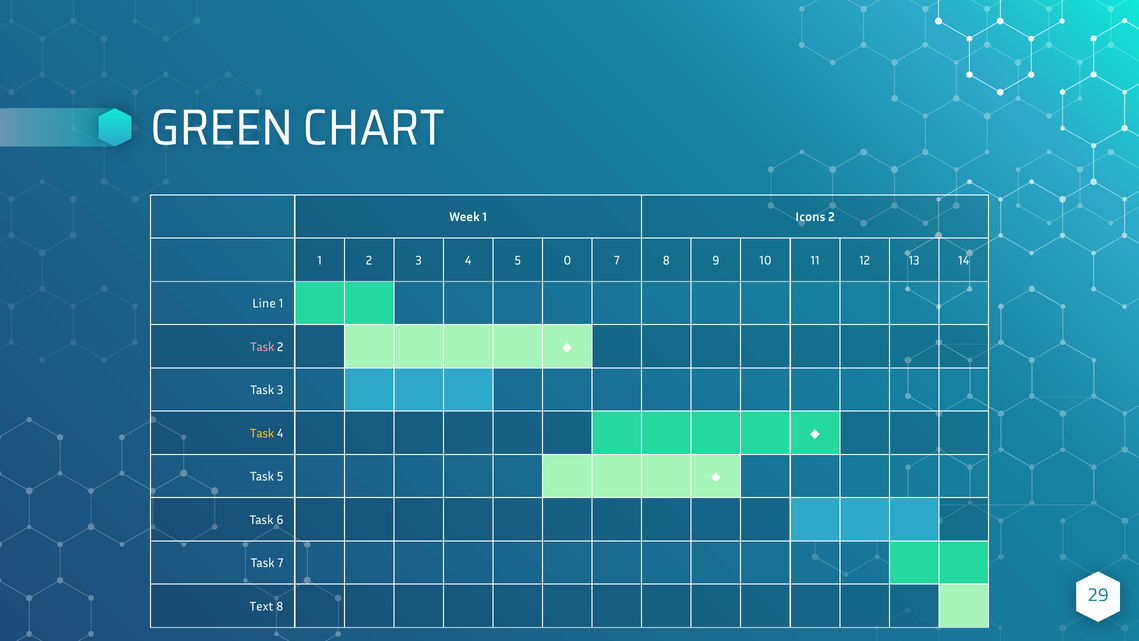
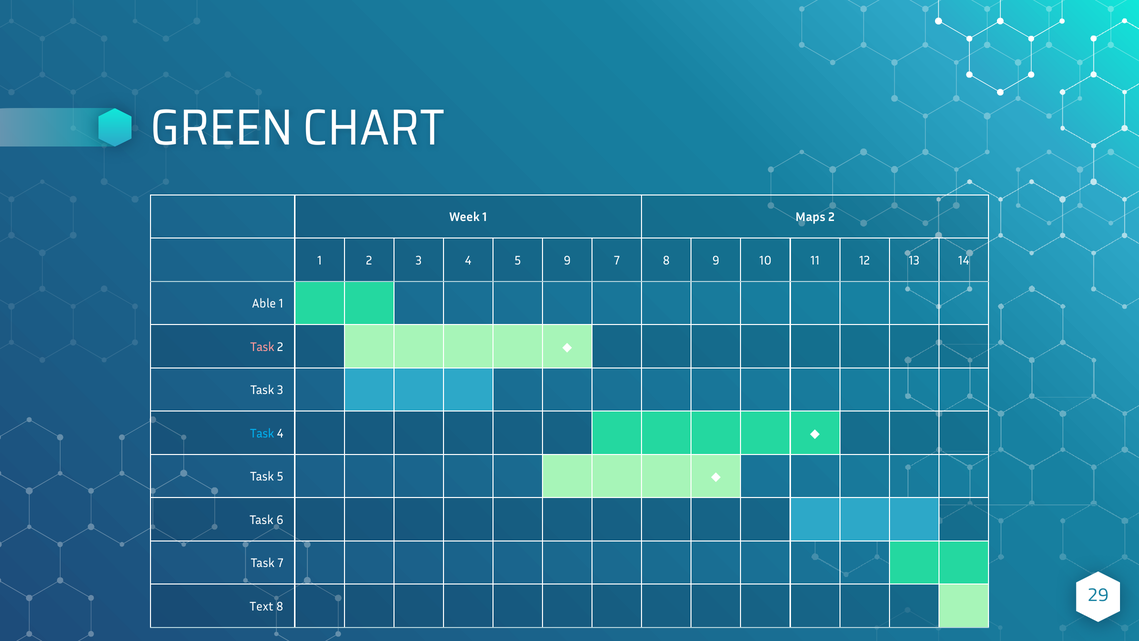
Icons: Icons -> Maps
5 0: 0 -> 9
Line: Line -> Able
Task at (262, 433) colour: yellow -> light blue
